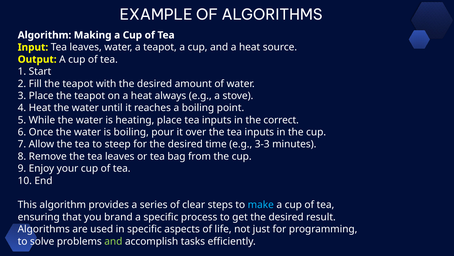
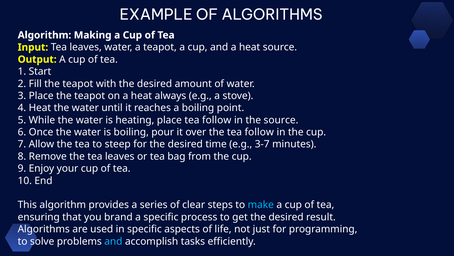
place tea inputs: inputs -> follow
the correct: correct -> source
the tea inputs: inputs -> follow
3-3: 3-3 -> 3-7
and at (113, 241) colour: light green -> light blue
